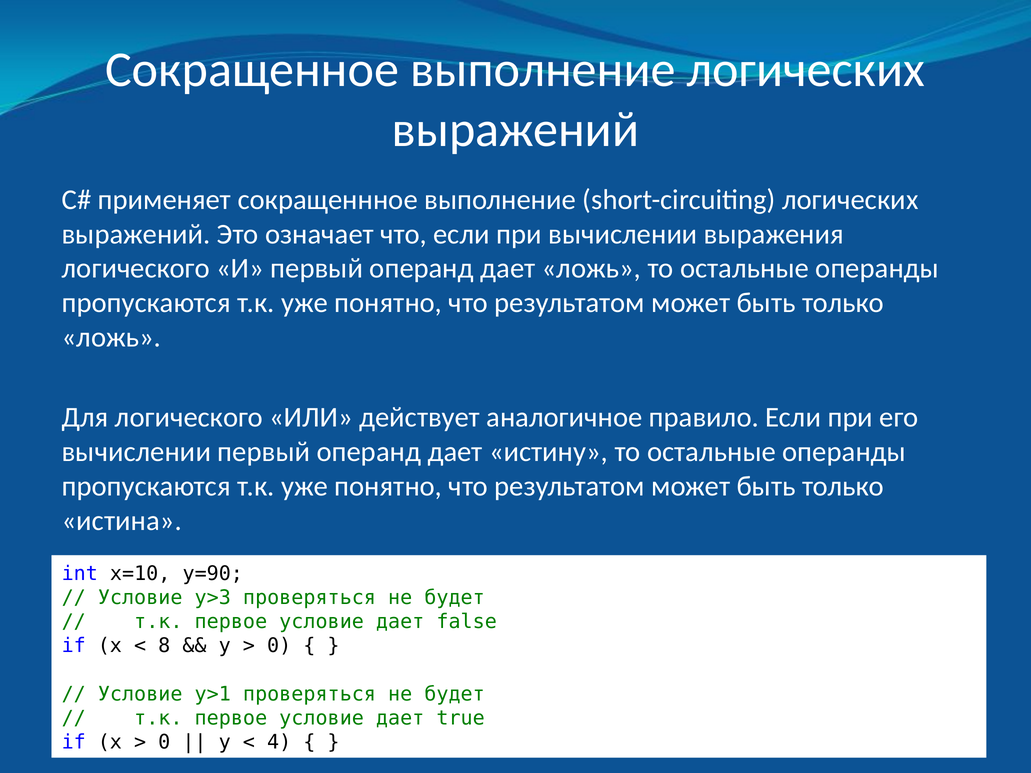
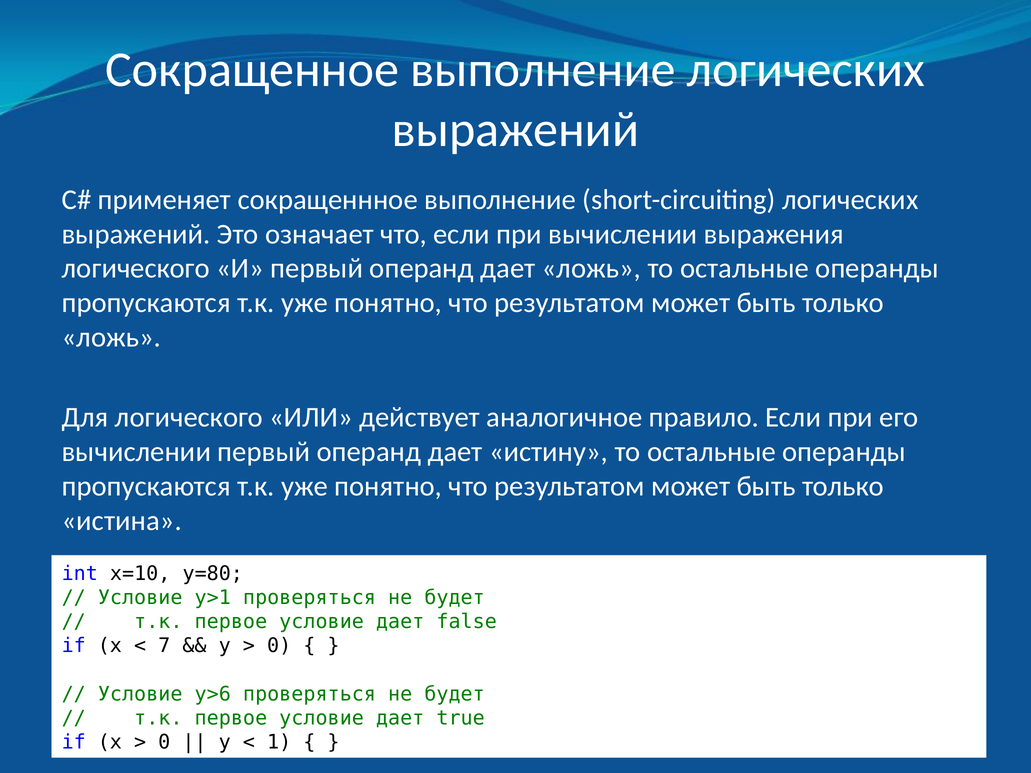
y=90: y=90 -> y=80
y>3: y>3 -> y>1
8: 8 -> 7
y>1: y>1 -> y>6
4: 4 -> 1
